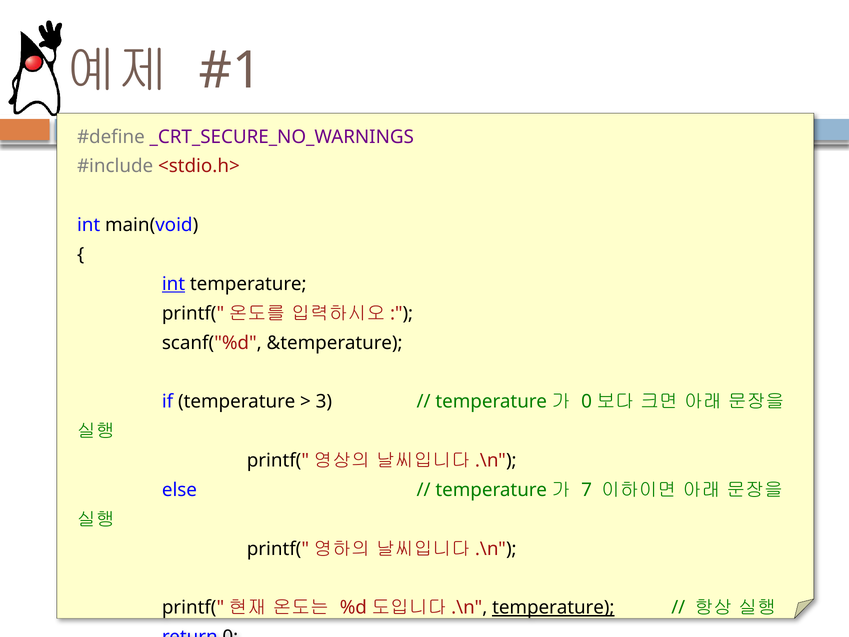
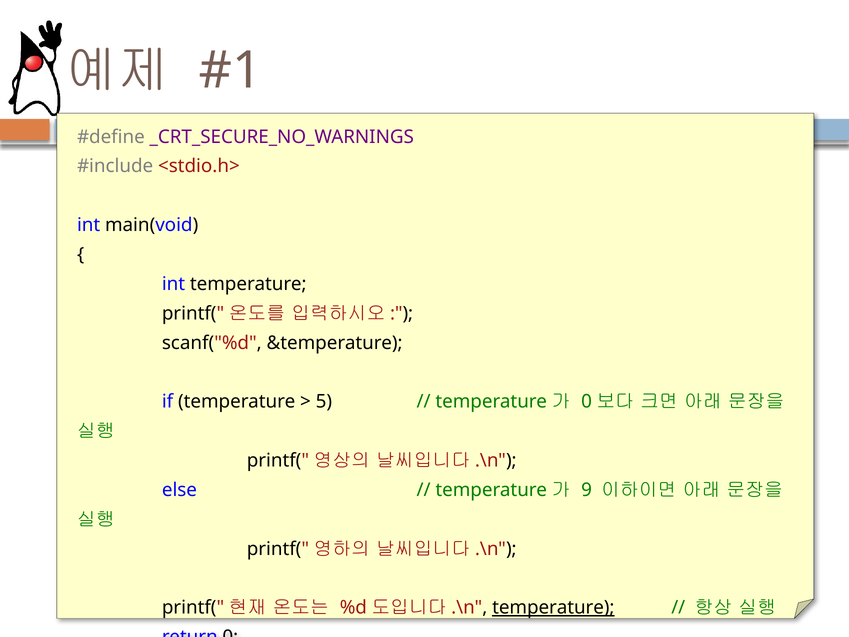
int at (174, 284) underline: present -> none
3: 3 -> 5
7: 7 -> 9
